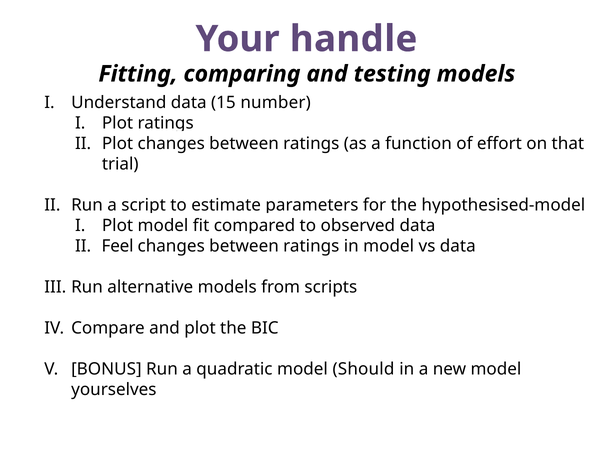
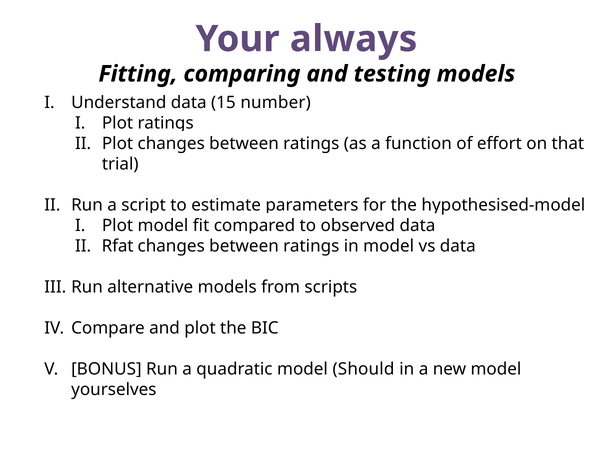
handle: handle -> always
Feel: Feel -> Rfat
